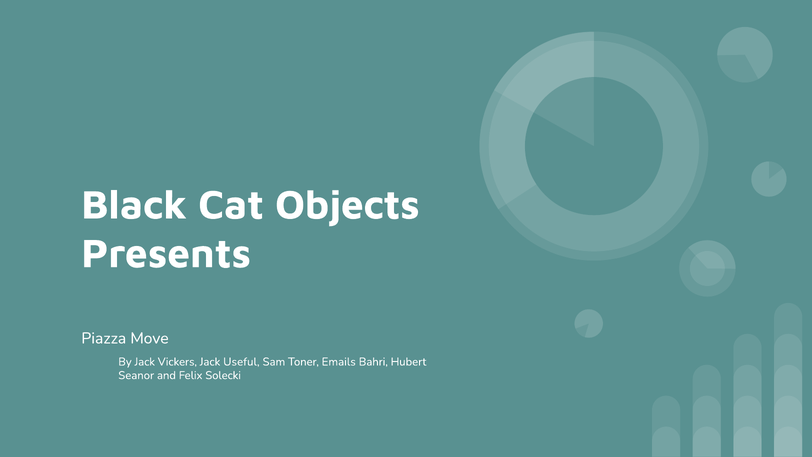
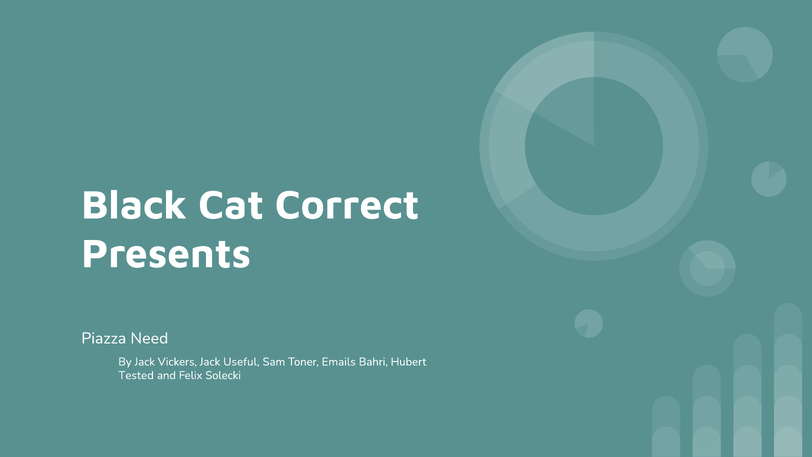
Objects: Objects -> Correct
Move: Move -> Need
Seanor: Seanor -> Tested
